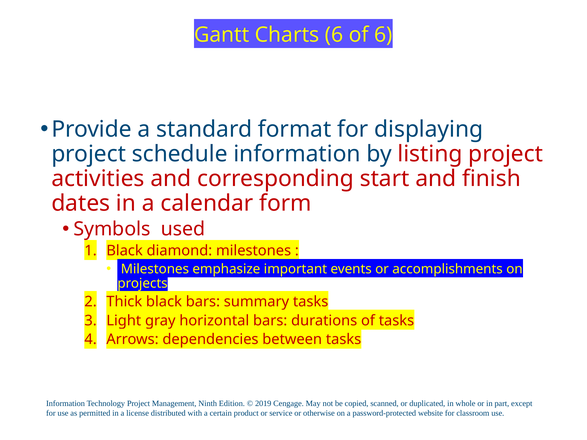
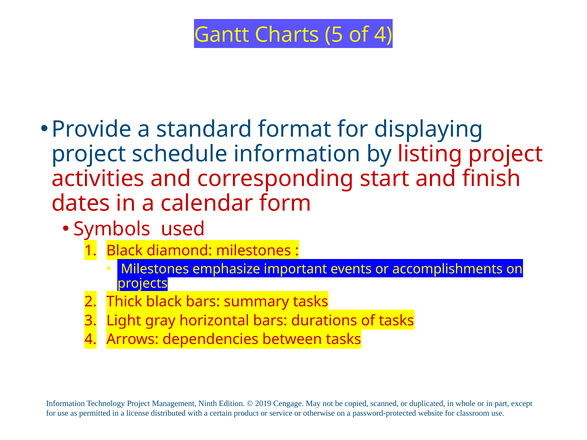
Charts 6: 6 -> 5
of 6: 6 -> 4
